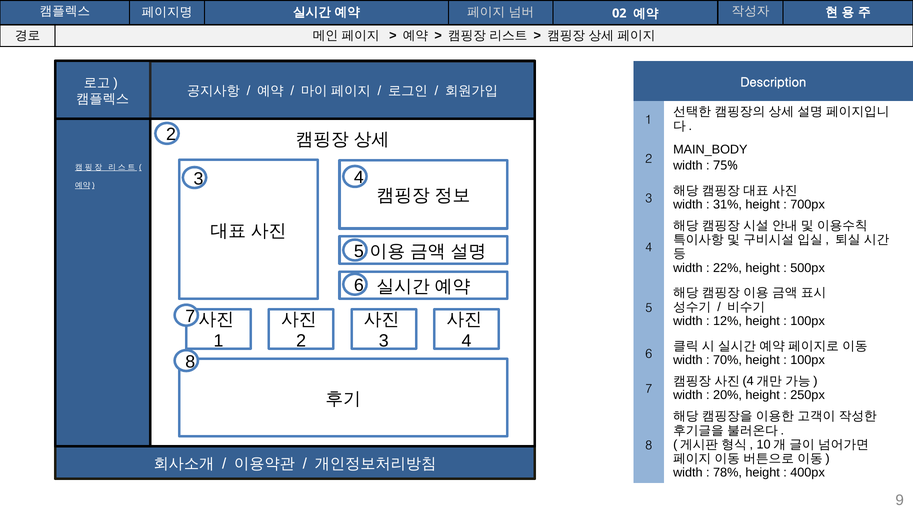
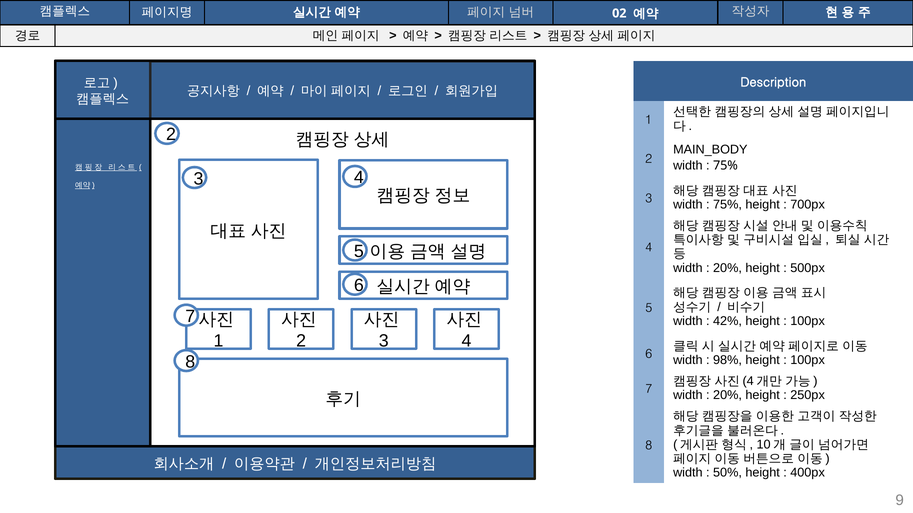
31% at (728, 205): 31% -> 75%
22% at (728, 268): 22% -> 20%
12%: 12% -> 42%
70%: 70% -> 98%
78%: 78% -> 50%
